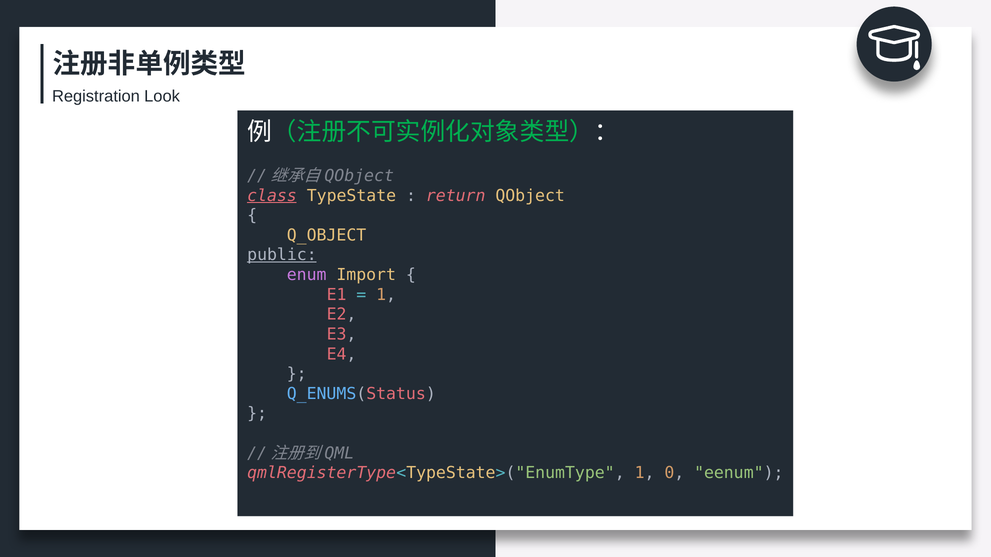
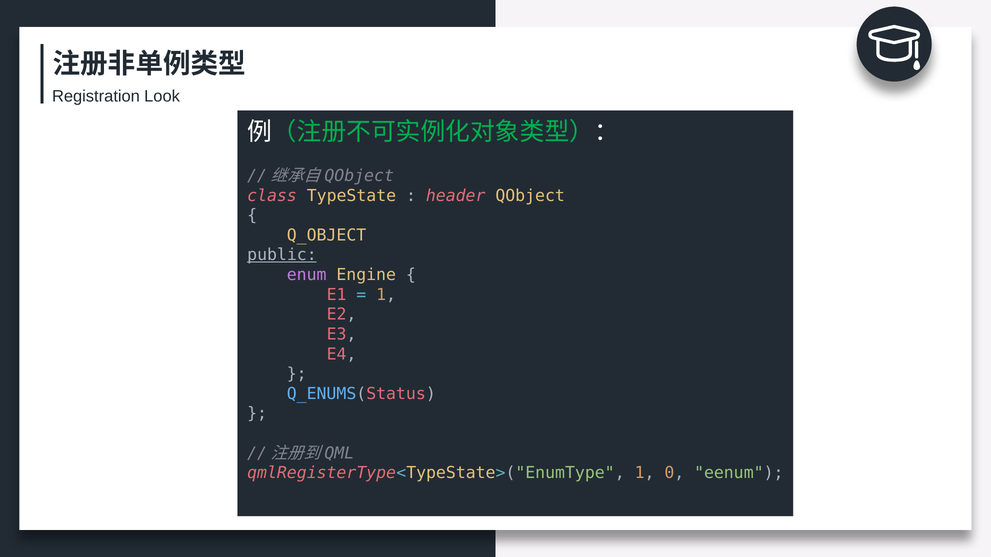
class underline: present -> none
return: return -> header
Import: Import -> Engine
